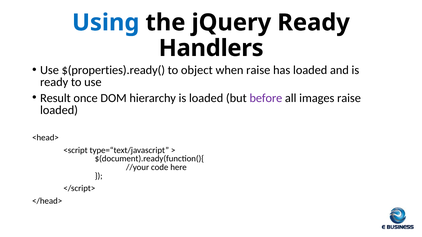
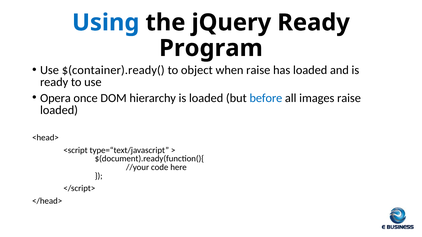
Handlers: Handlers -> Program
$(properties).ready(: $(properties).ready( -> $(container).ready(
Result: Result -> Opera
before colour: purple -> blue
